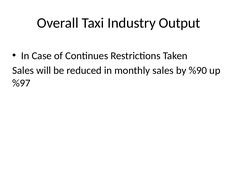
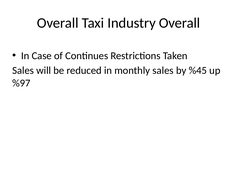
Industry Output: Output -> Overall
%90: %90 -> %45
